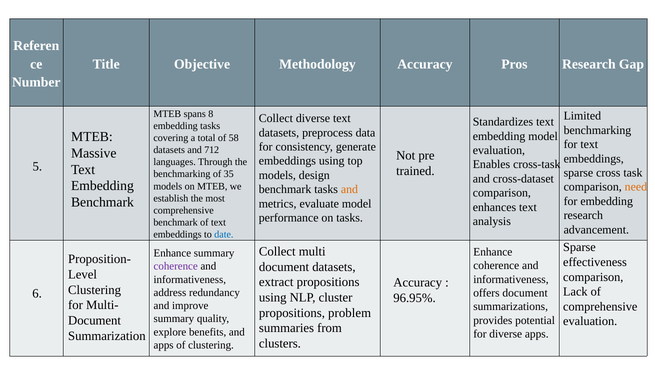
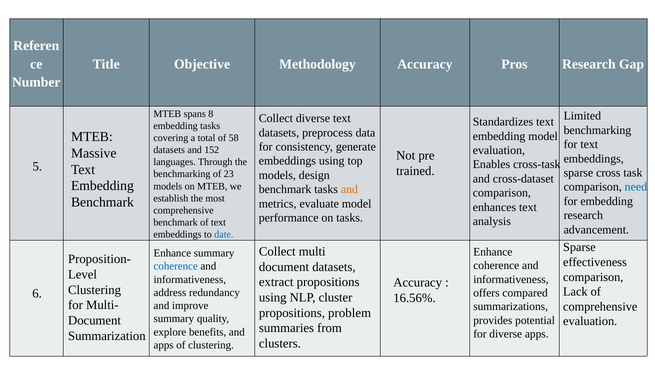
712: 712 -> 152
35: 35 -> 23
need colour: orange -> blue
coherence at (176, 266) colour: purple -> blue
offers document: document -> compared
96.95%: 96.95% -> 16.56%
